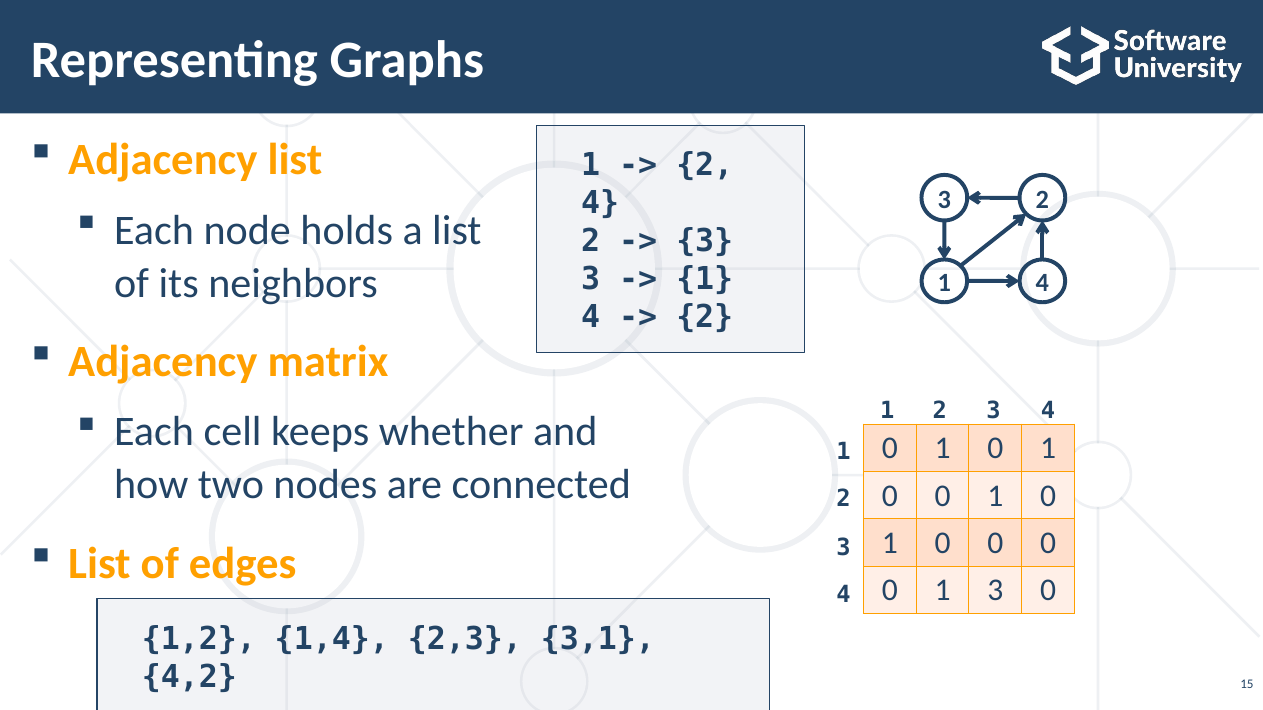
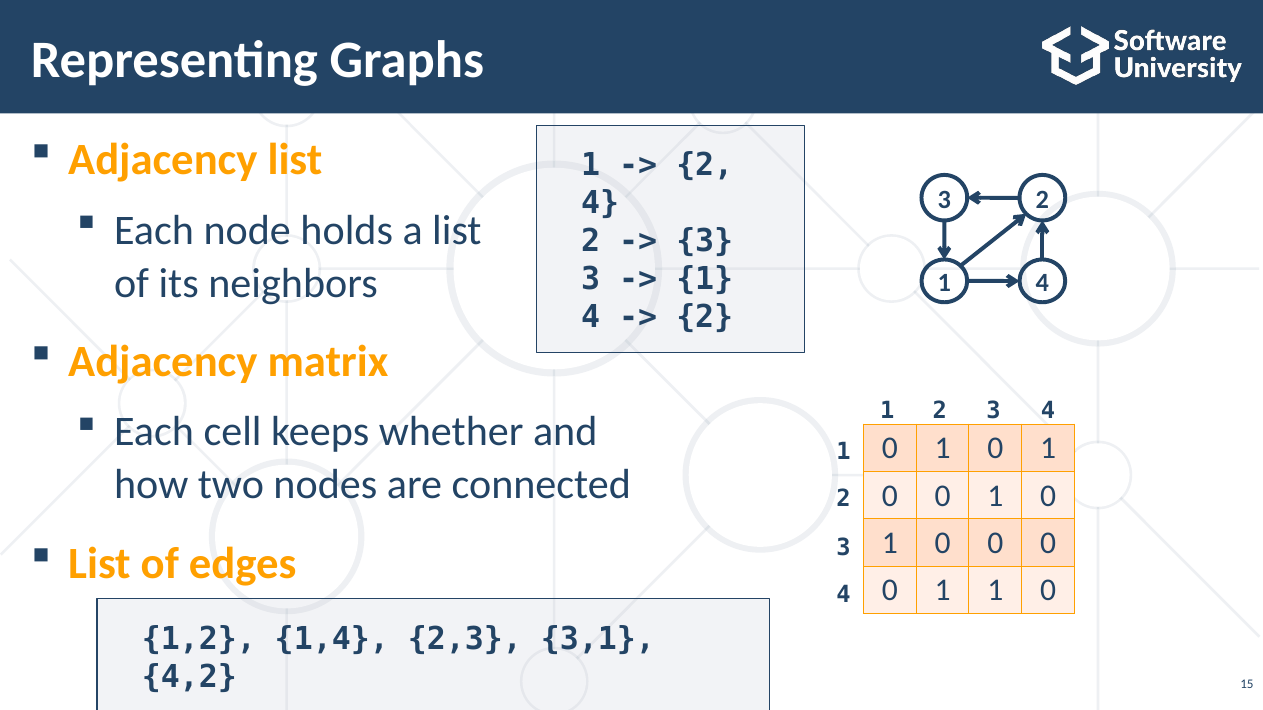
0 1 3: 3 -> 1
